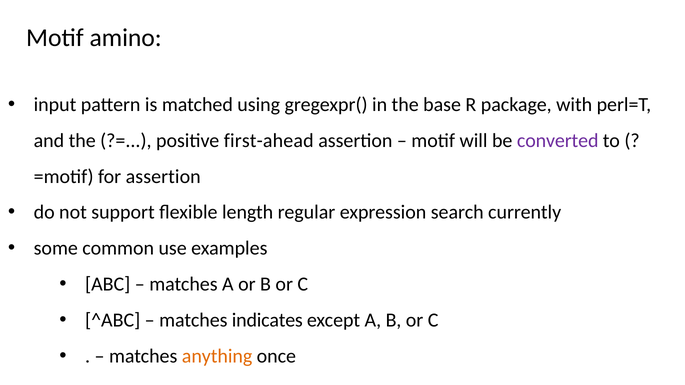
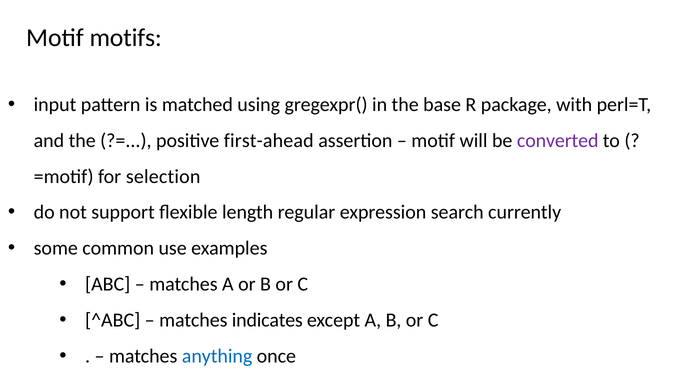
amino: amino -> motifs
for assertion: assertion -> selection
anything colour: orange -> blue
